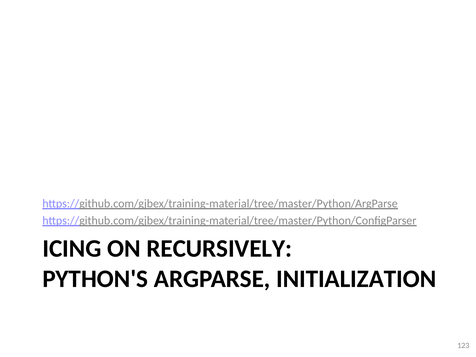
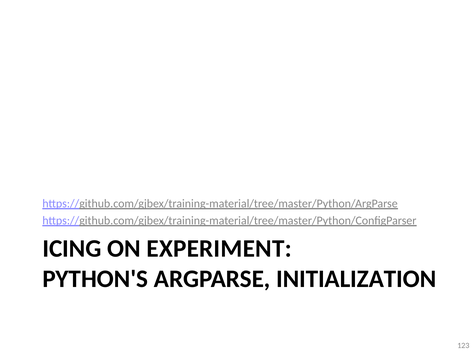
RECURSIVELY: RECURSIVELY -> EXPERIMENT
